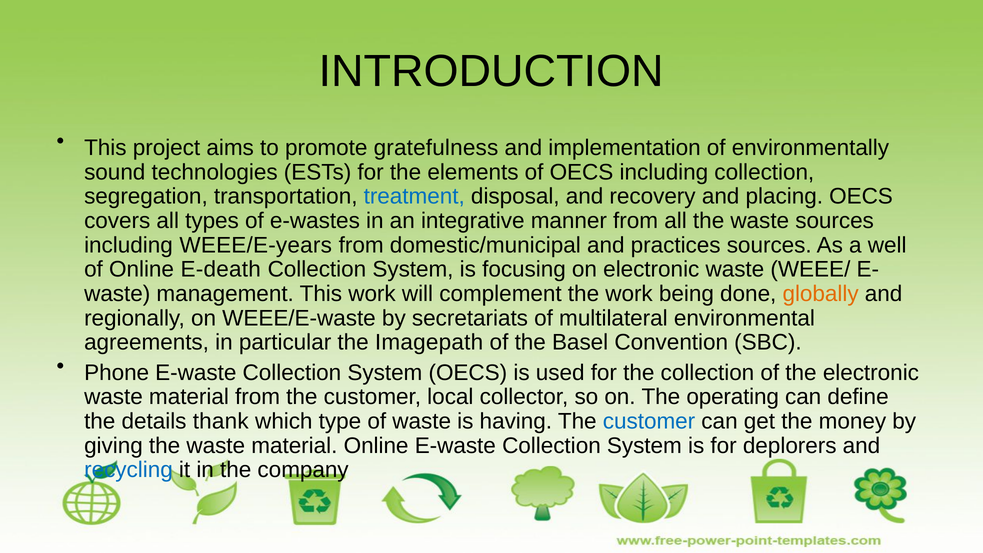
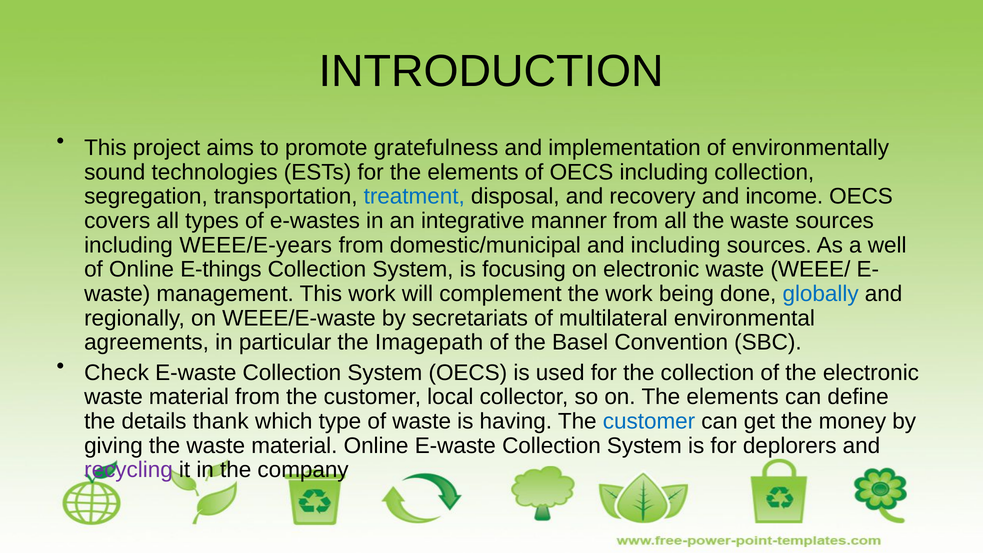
placing: placing -> income
and practices: practices -> including
E-death: E-death -> E-things
globally colour: orange -> blue
Phone: Phone -> Check
on The operating: operating -> elements
recycling colour: blue -> purple
